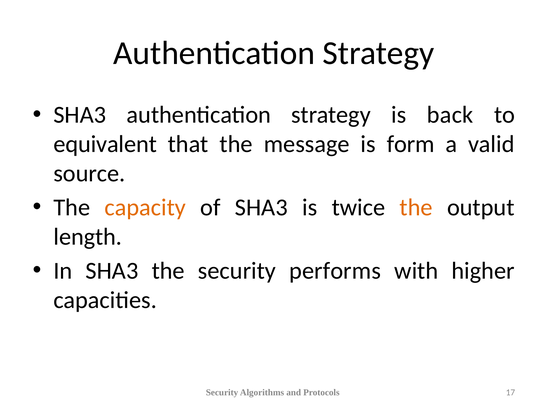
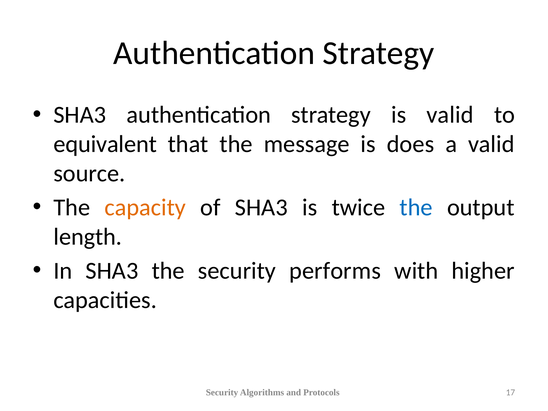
is back: back -> valid
form: form -> does
the at (416, 208) colour: orange -> blue
